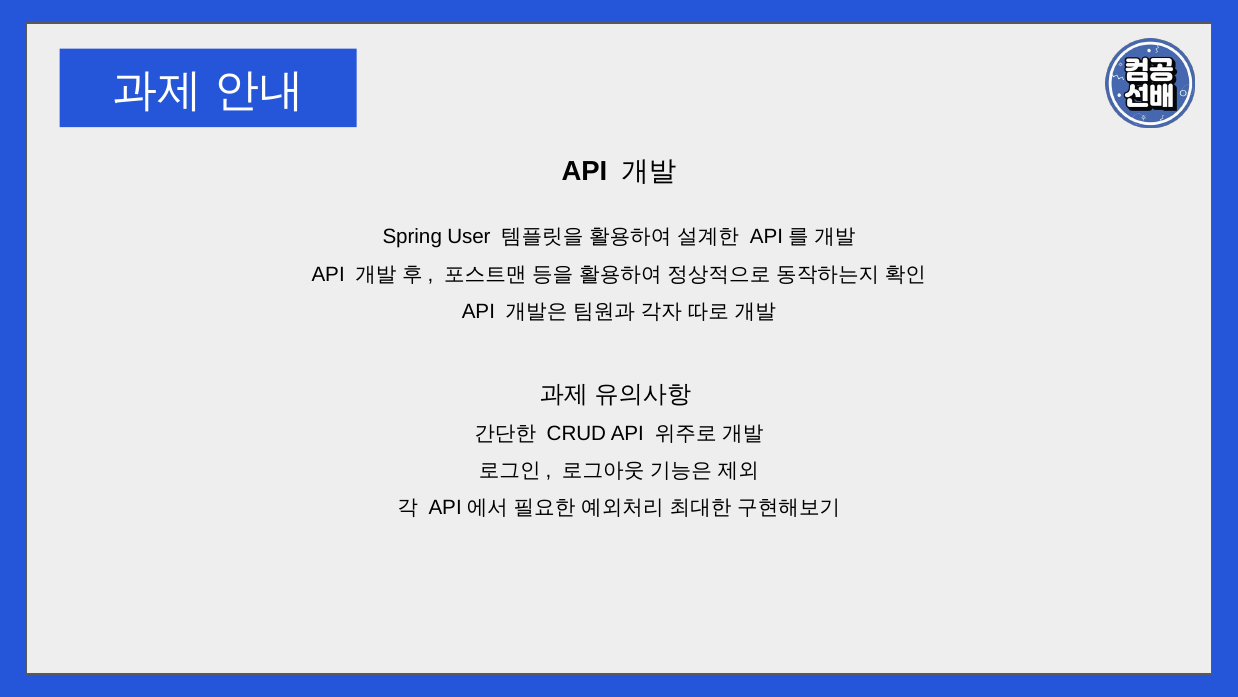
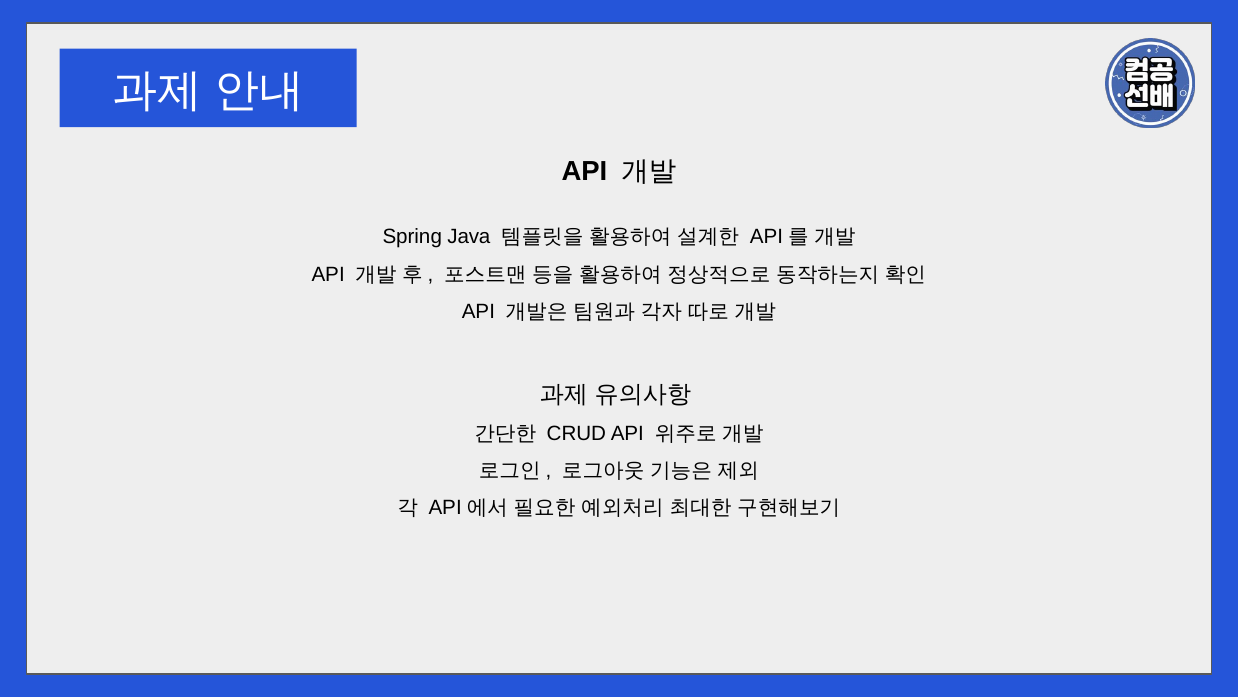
User: User -> Java
